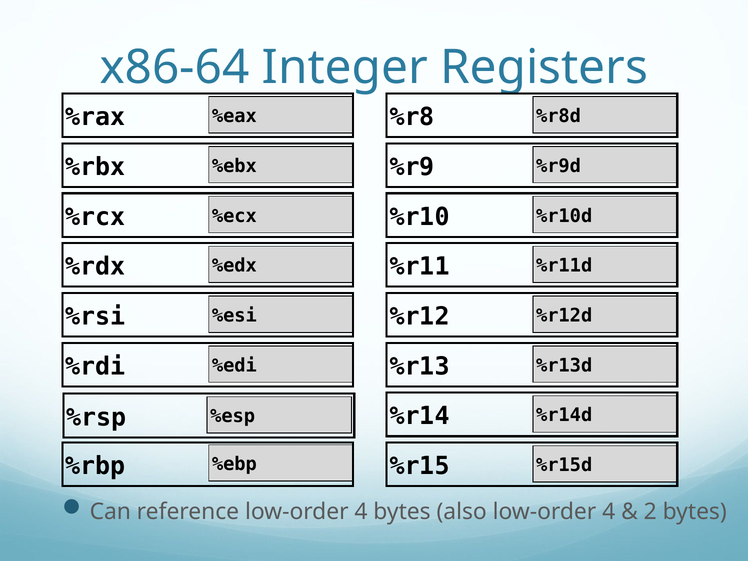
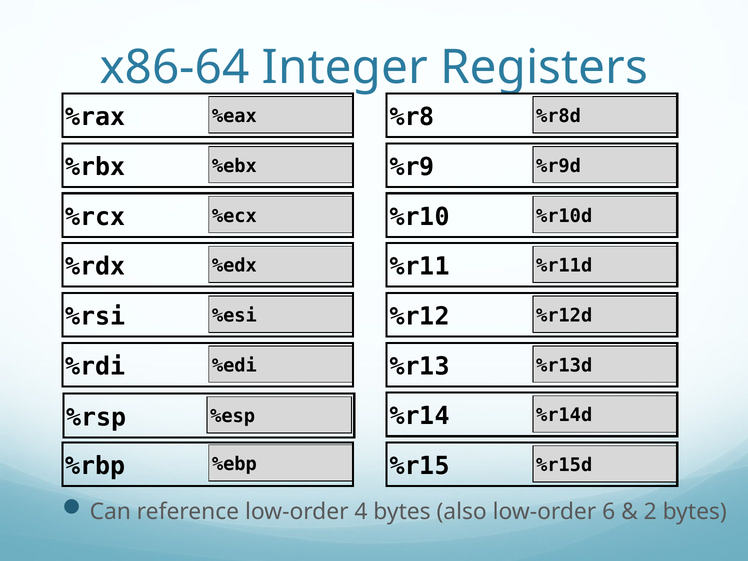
also low-order 4: 4 -> 6
